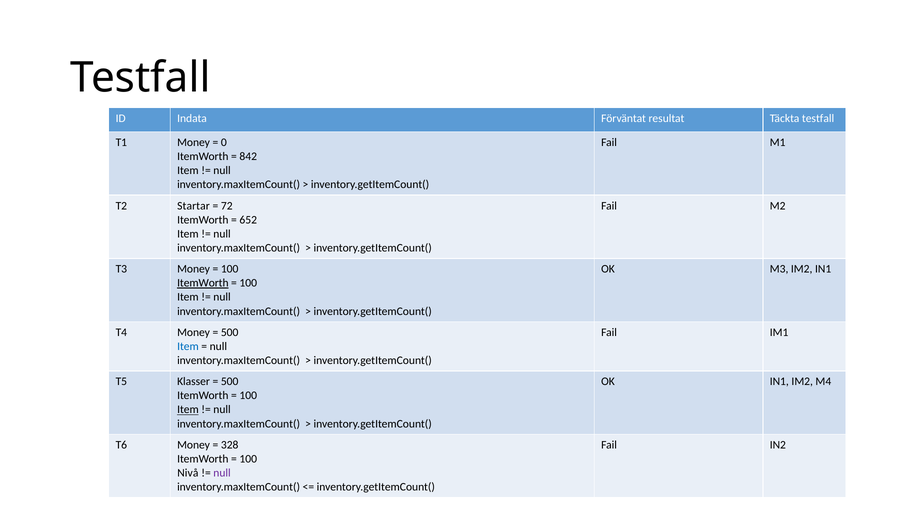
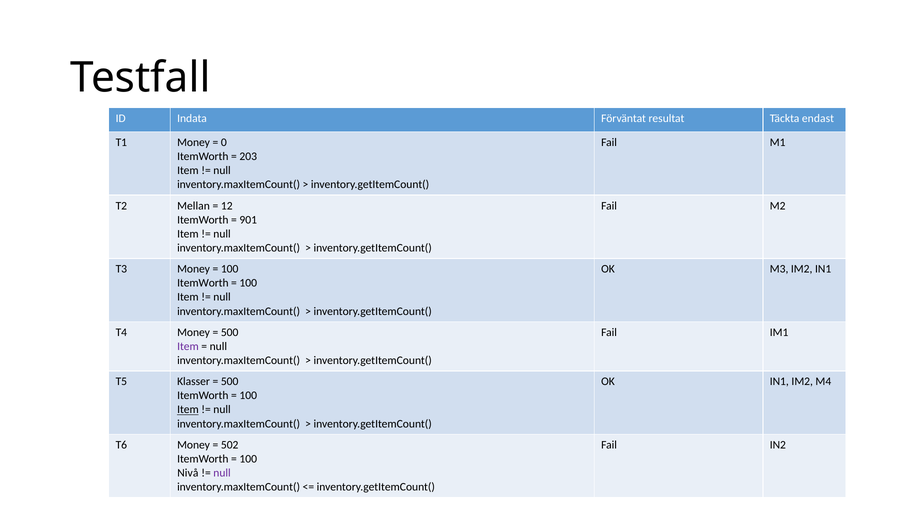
Täckta testfall: testfall -> endast
842: 842 -> 203
Startar: Startar -> Mellan
72: 72 -> 12
652: 652 -> 901
ItemWorth at (203, 283) underline: present -> none
Item at (188, 346) colour: blue -> purple
328: 328 -> 502
